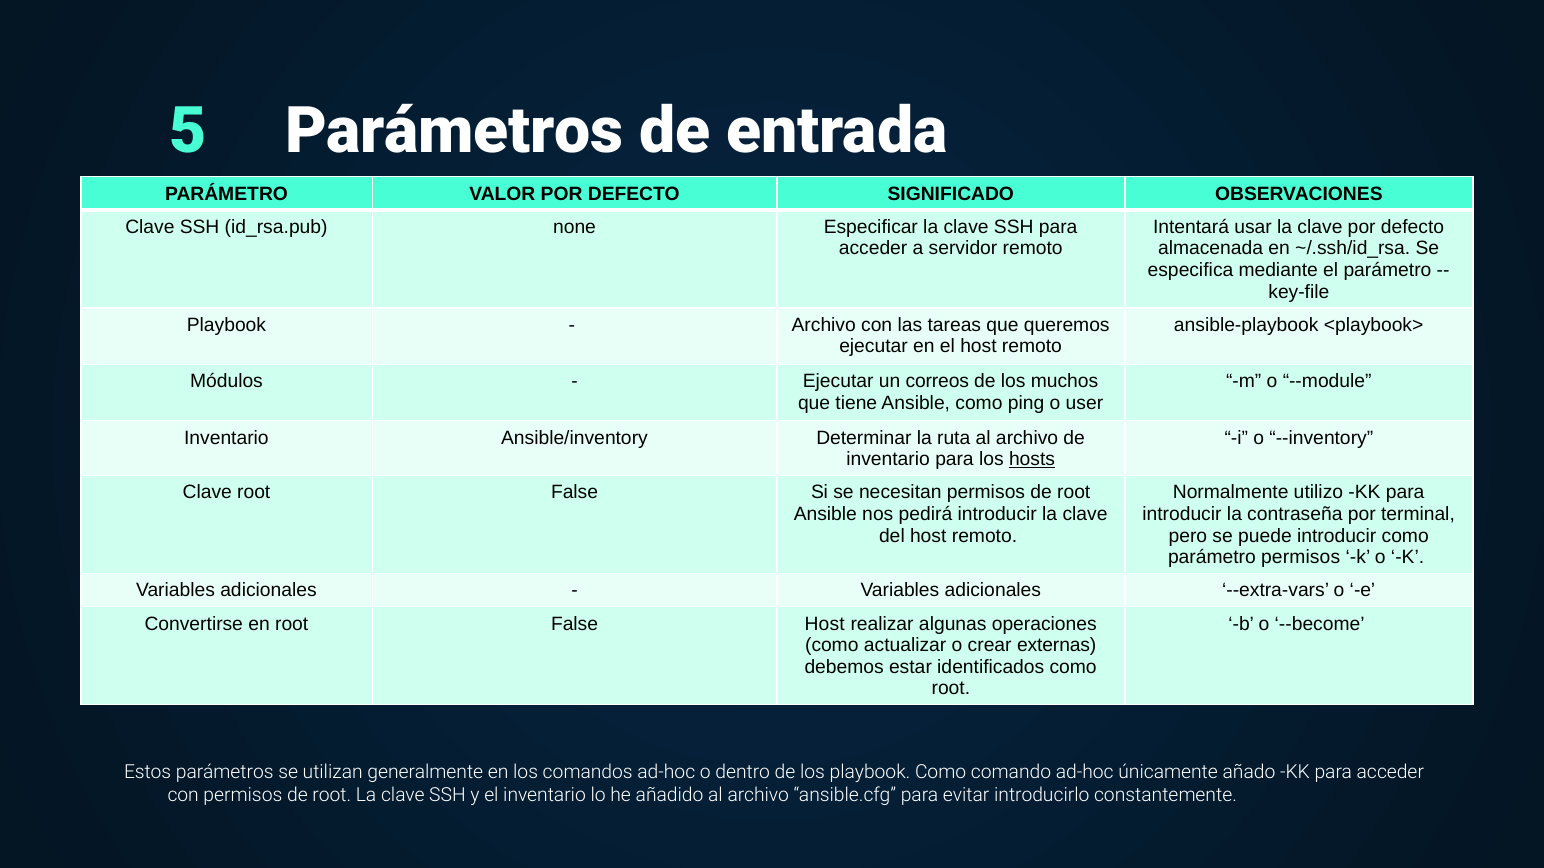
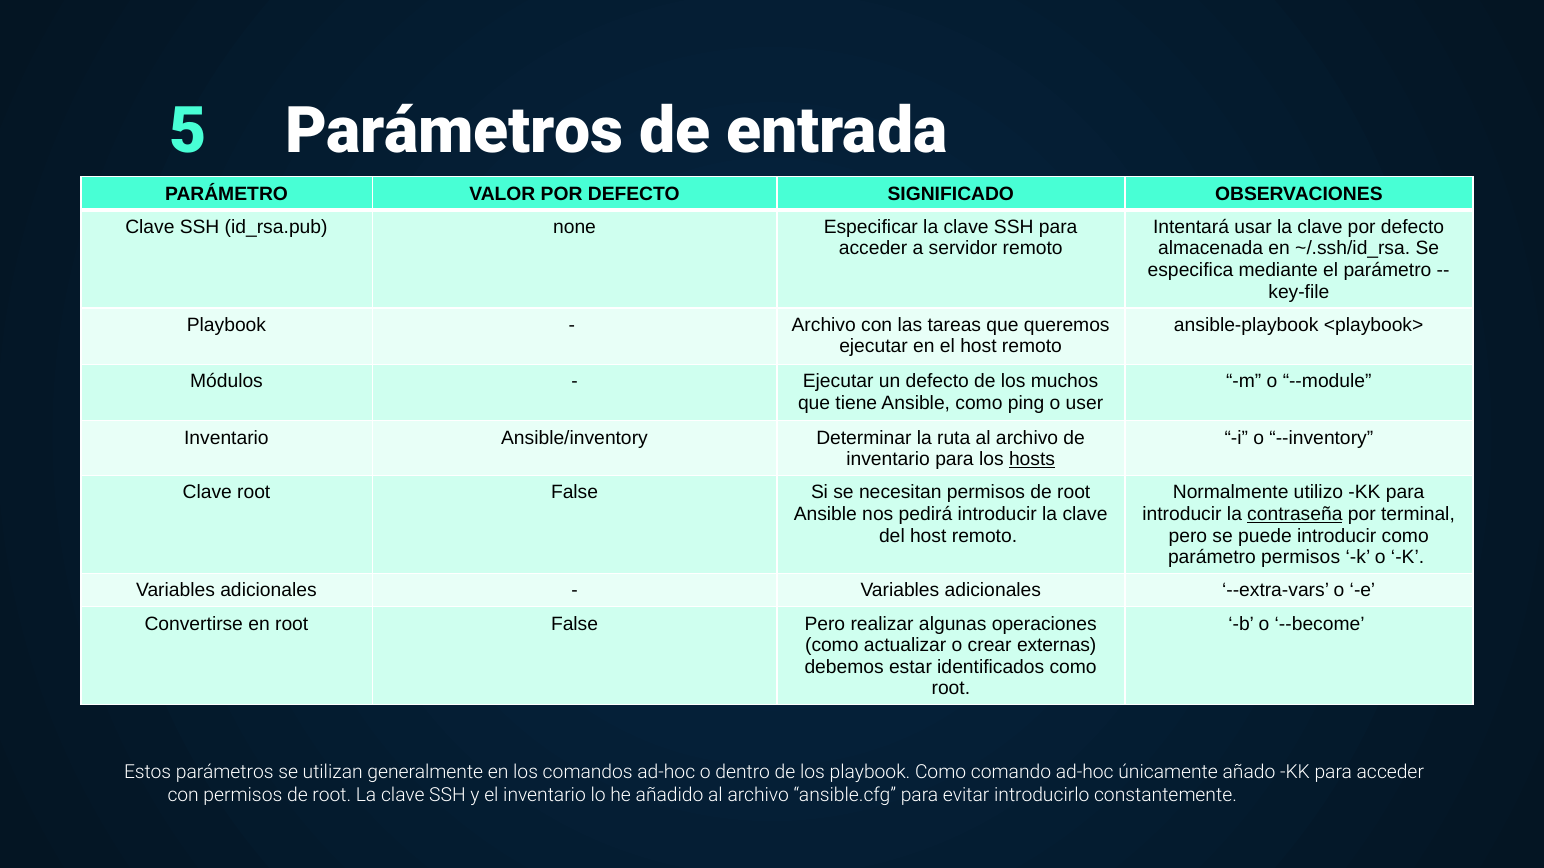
un correos: correos -> defecto
contraseña underline: none -> present
False Host: Host -> Pero
